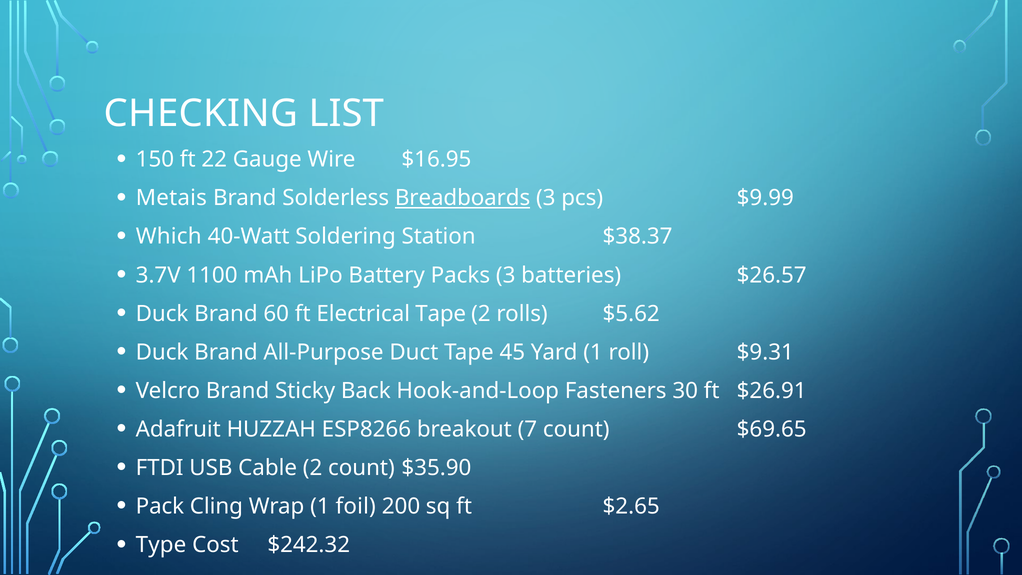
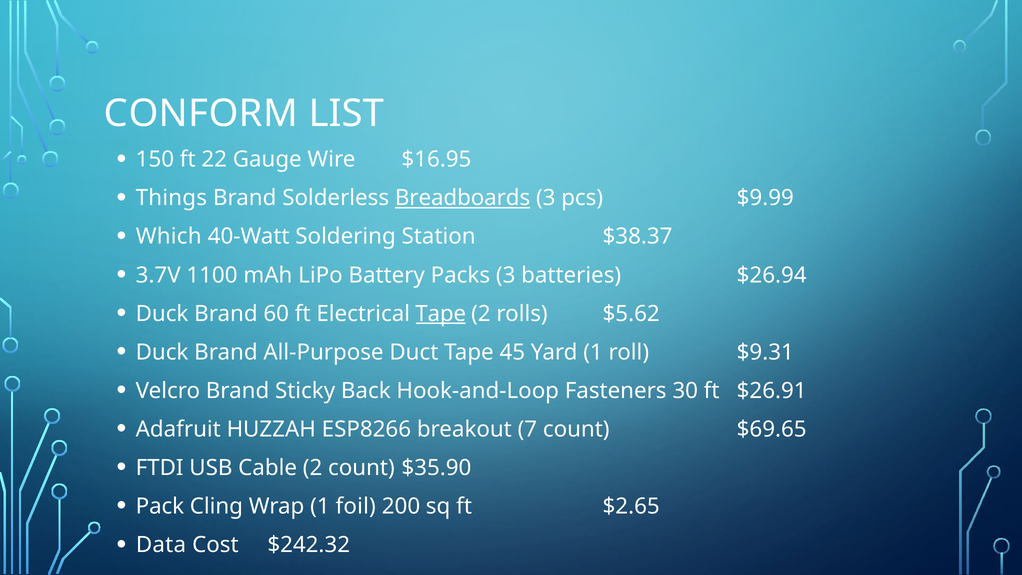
CHECKING: CHECKING -> CONFORM
Metais: Metais -> Things
$26.57: $26.57 -> $26.94
Tape at (441, 314) underline: none -> present
Type: Type -> Data
